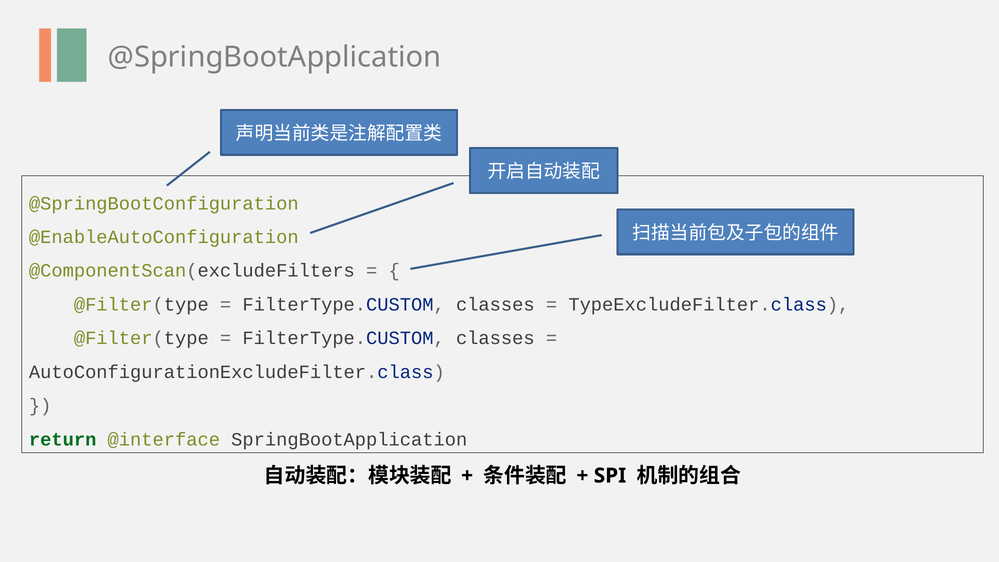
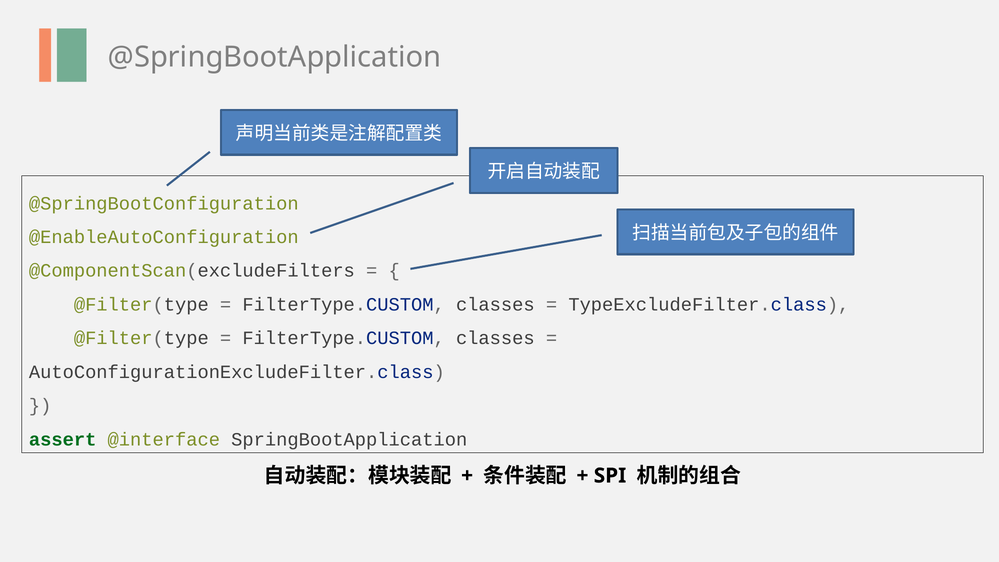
return: return -> assert
